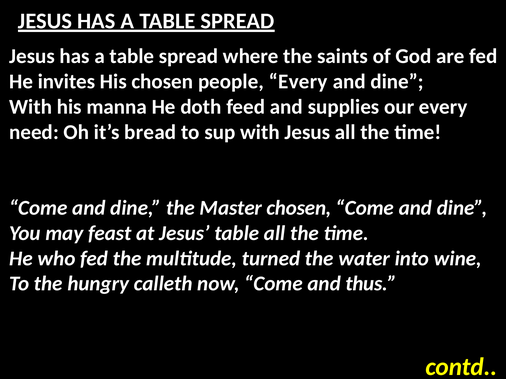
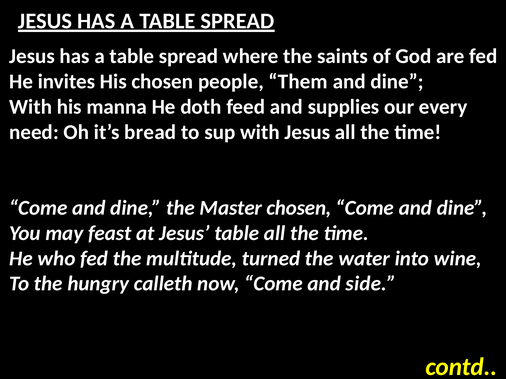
people Every: Every -> Them
thus: thus -> side
